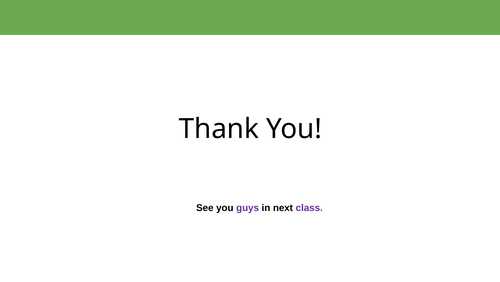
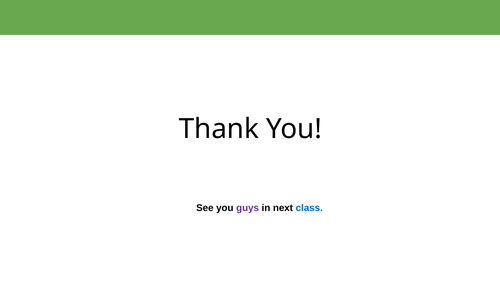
class colour: purple -> blue
